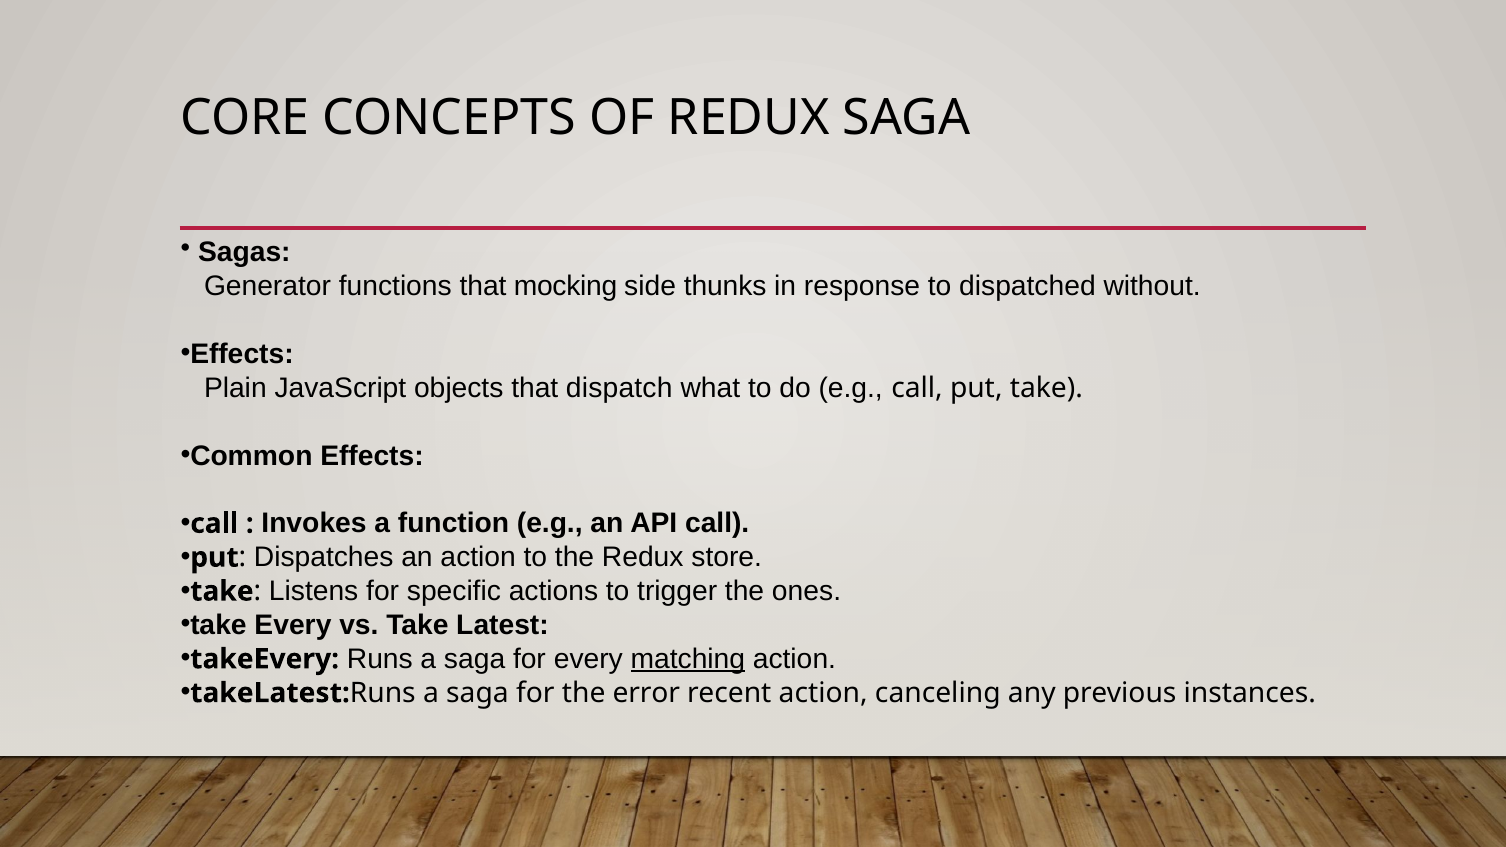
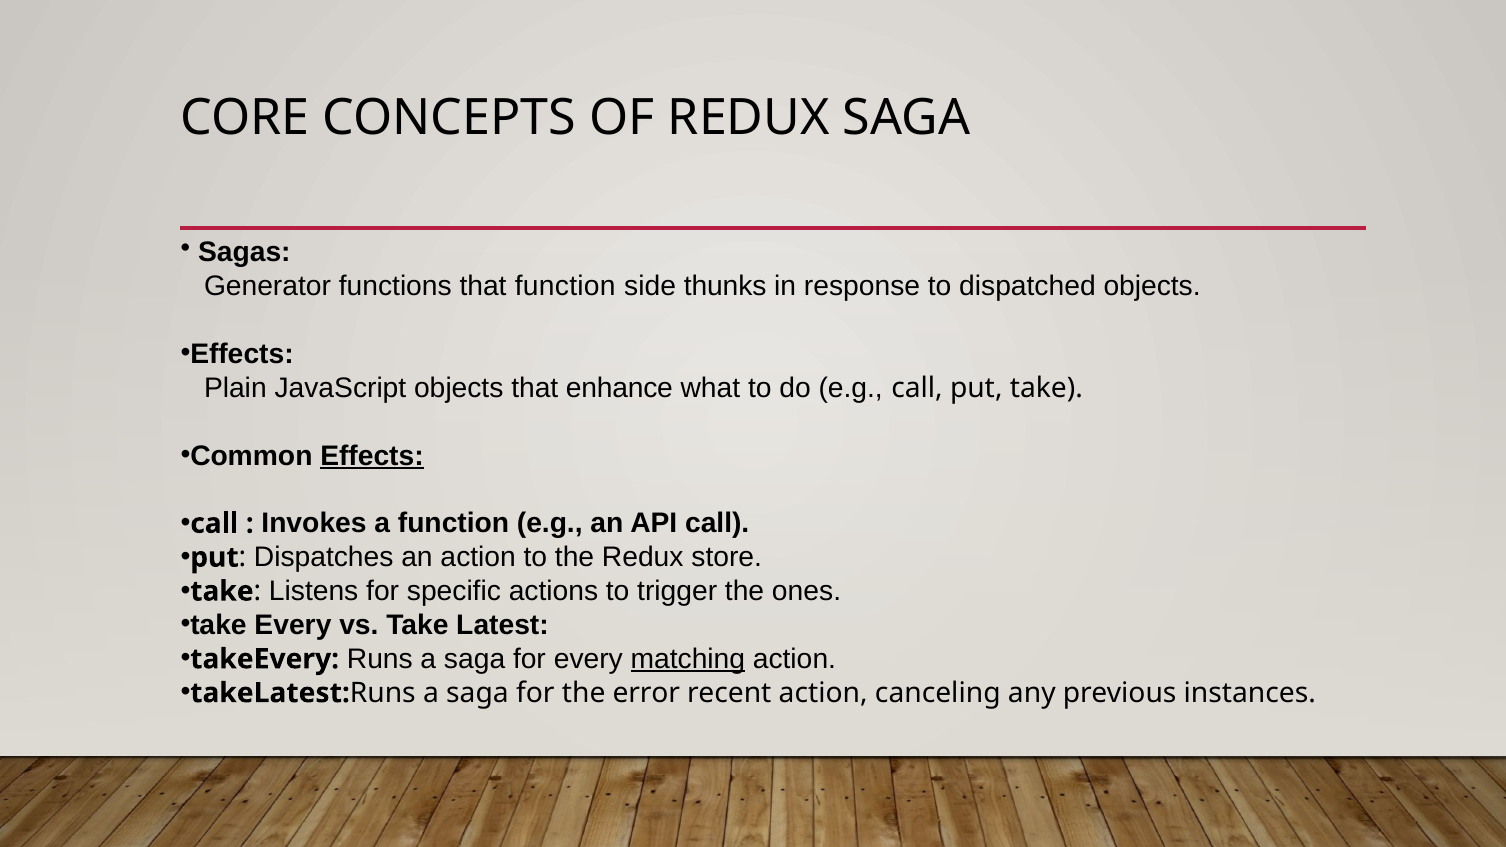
that mocking: mocking -> function
dispatched without: without -> objects
dispatch: dispatch -> enhance
Effects at (372, 456) underline: none -> present
